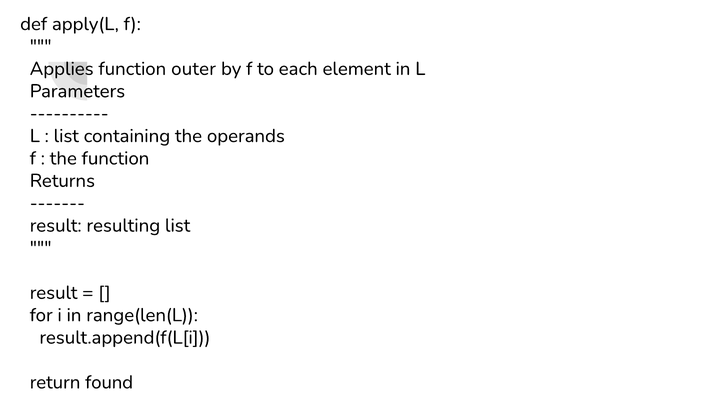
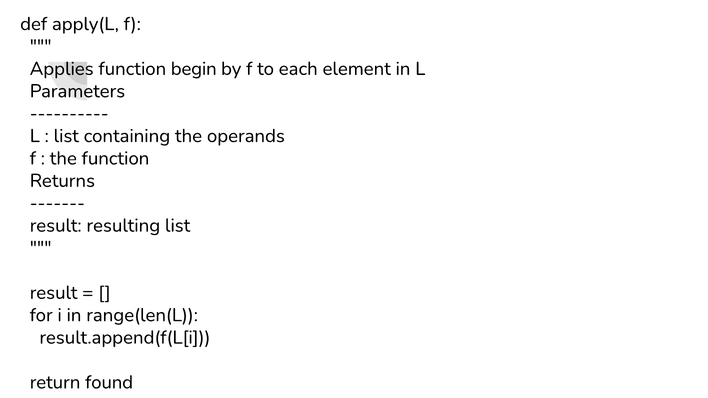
outer: outer -> begin
